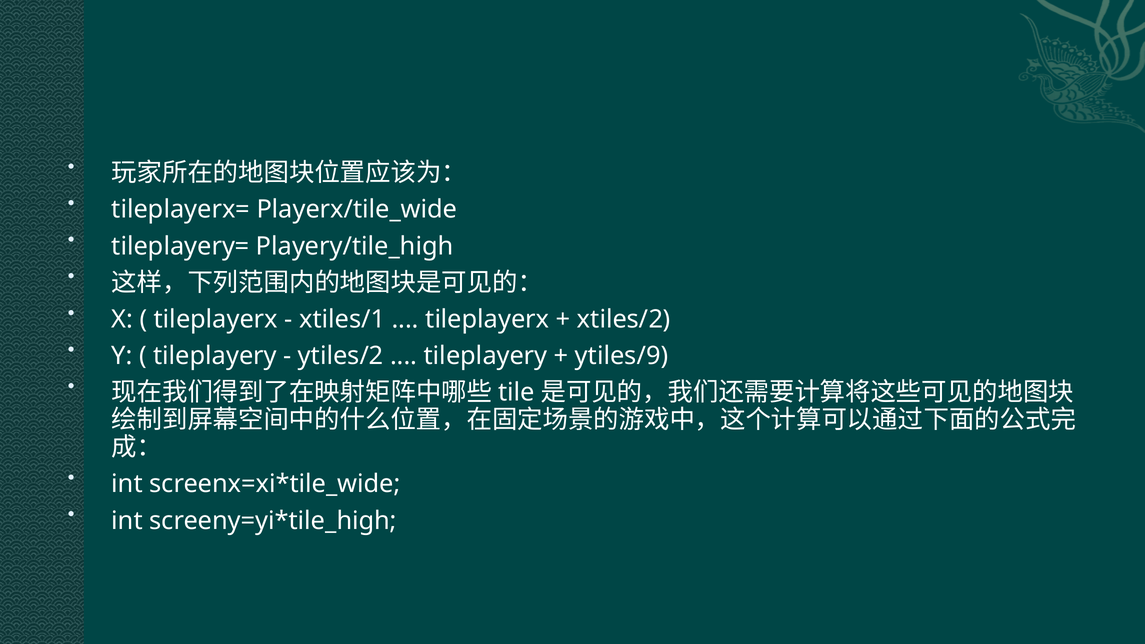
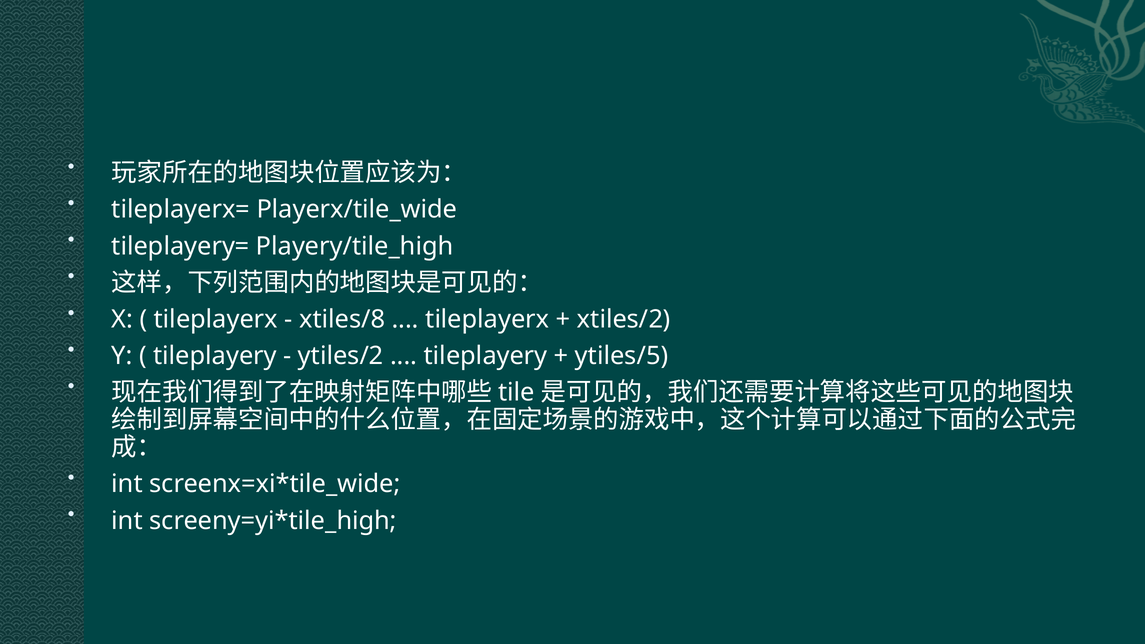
xtiles/1: xtiles/1 -> xtiles/8
ytiles/9: ytiles/9 -> ytiles/5
